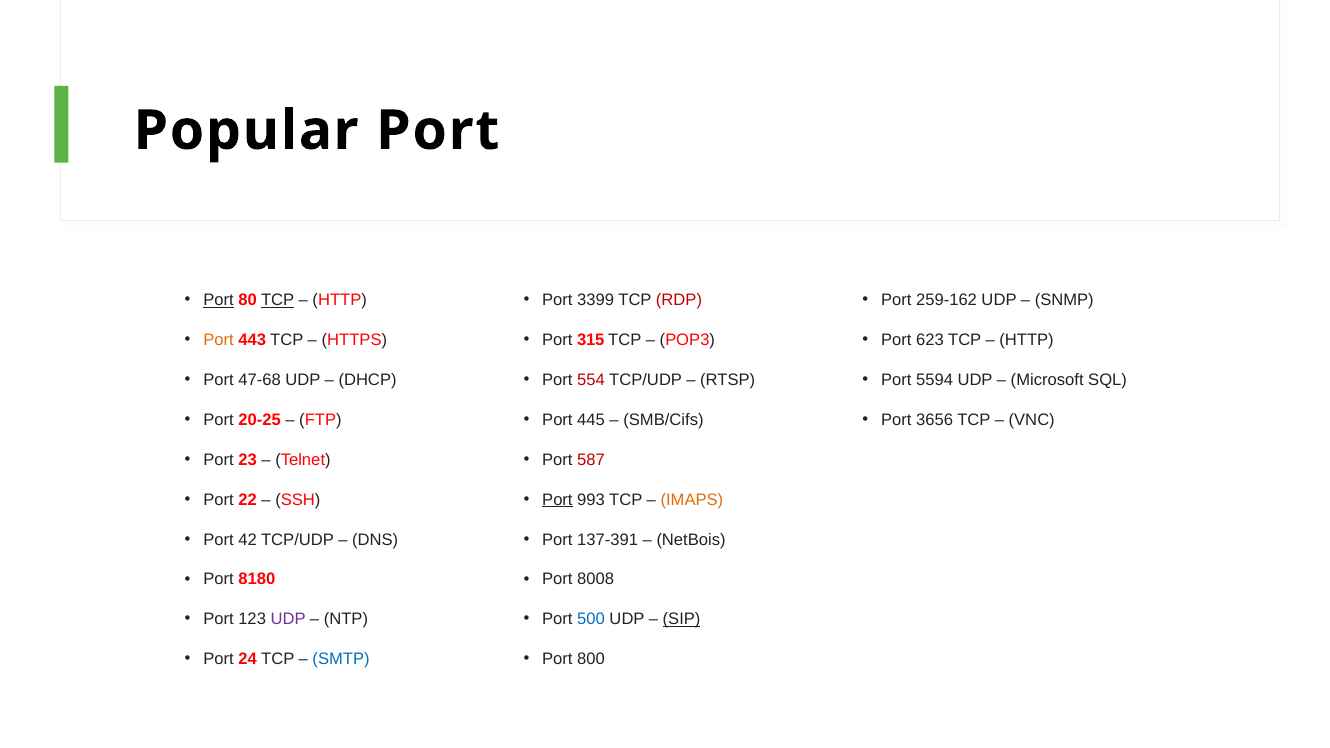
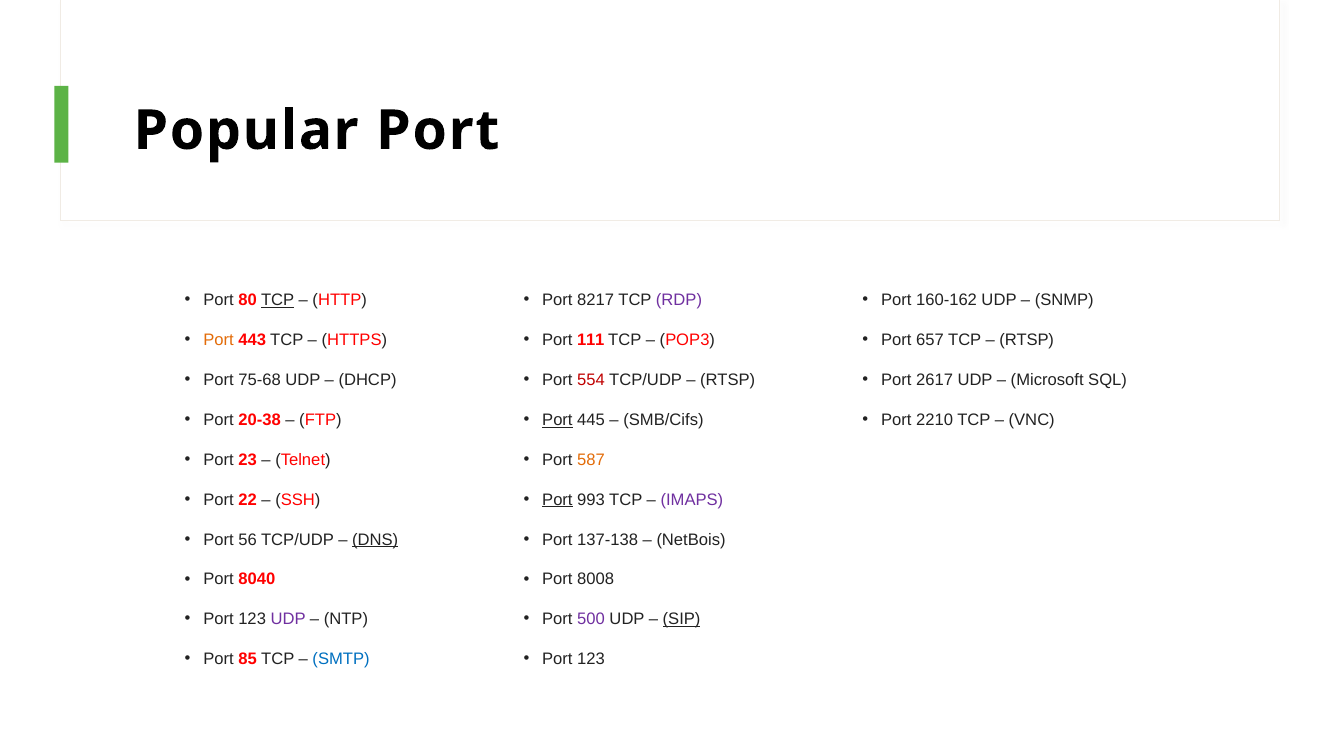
Port at (219, 300) underline: present -> none
3399: 3399 -> 8217
RDP colour: red -> purple
259-162: 259-162 -> 160-162
315: 315 -> 111
623: 623 -> 657
HTTP at (1027, 340): HTTP -> RTSP
47-68: 47-68 -> 75-68
5594: 5594 -> 2617
20-25: 20-25 -> 20-38
Port at (557, 420) underline: none -> present
3656: 3656 -> 2210
587 colour: red -> orange
IMAPS colour: orange -> purple
42: 42 -> 56
DNS underline: none -> present
137-391: 137-391 -> 137-138
8180: 8180 -> 8040
500 colour: blue -> purple
24: 24 -> 85
800 at (591, 659): 800 -> 123
